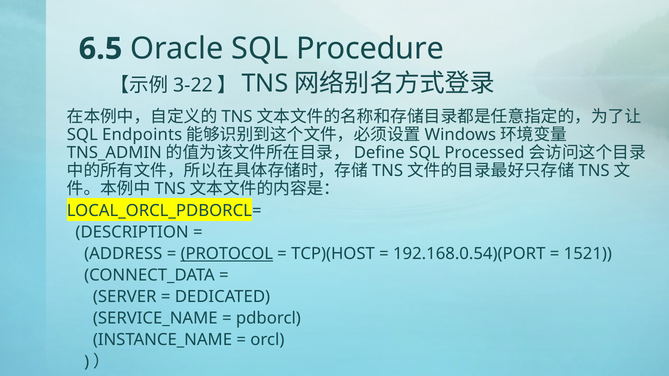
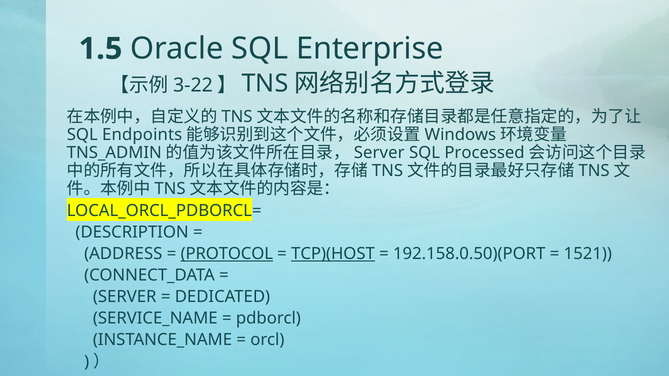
6.5: 6.5 -> 1.5
Procedure: Procedure -> Enterprise
Define at (379, 153): Define -> Server
TCP)(HOST underline: none -> present
192.168.0.54)(PORT: 192.168.0.54)(PORT -> 192.158.0.50)(PORT
